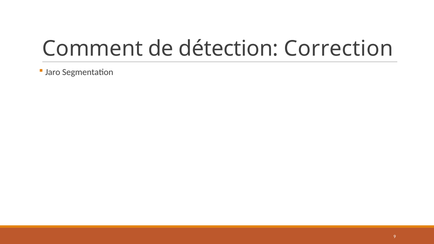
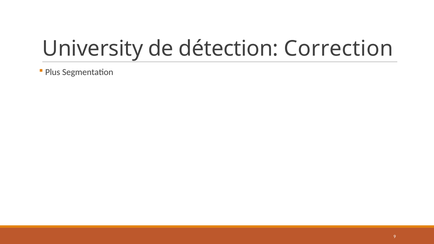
Comment: Comment -> University
Jaro: Jaro -> Plus
